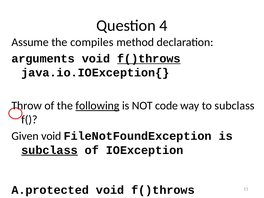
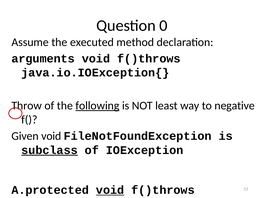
4: 4 -> 0
compiles: compiles -> executed
f()throws at (149, 59) underline: present -> none
code: code -> least
to subclass: subclass -> negative
void at (110, 190) underline: none -> present
